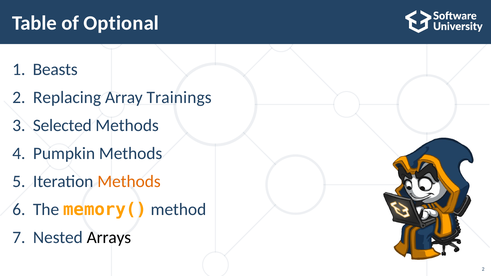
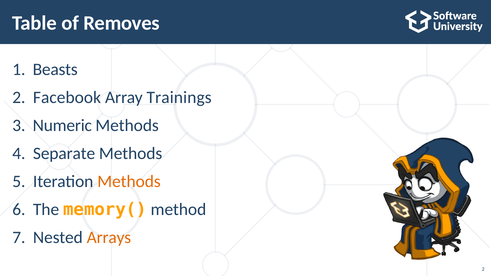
Optional: Optional -> Removes
Replacing: Replacing -> Facebook
Selected: Selected -> Numeric
Pumpkin: Pumpkin -> Separate
Arrays colour: black -> orange
